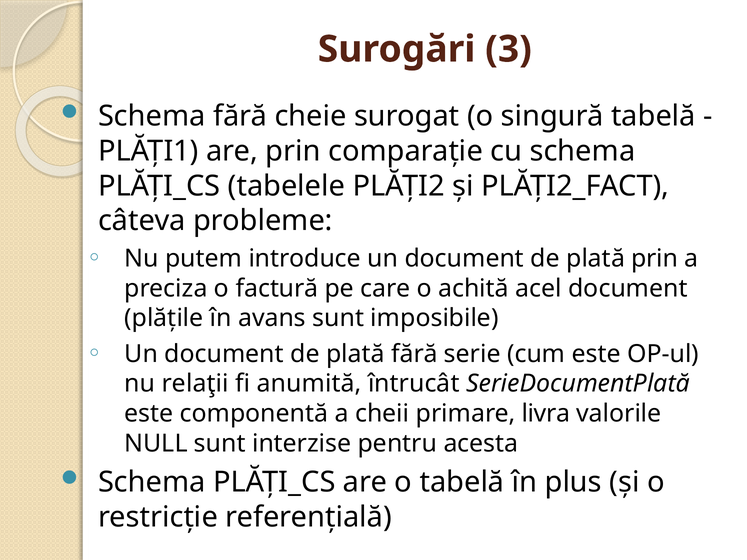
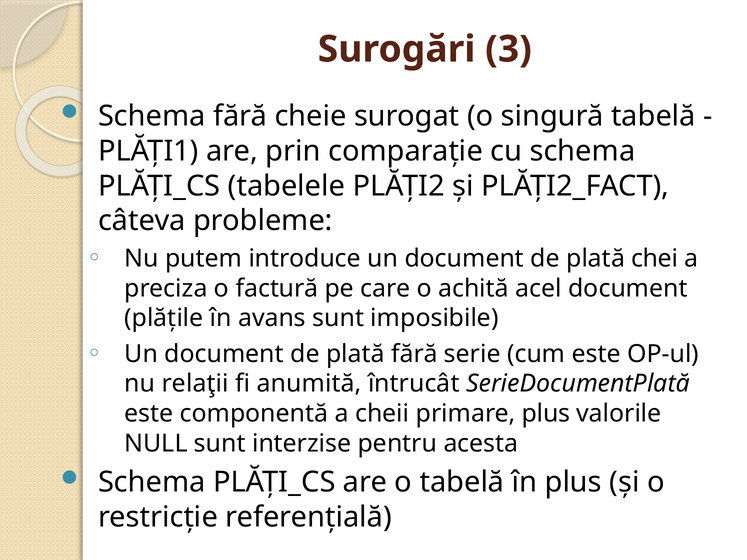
plată prin: prin -> chei
primare livra: livra -> plus
